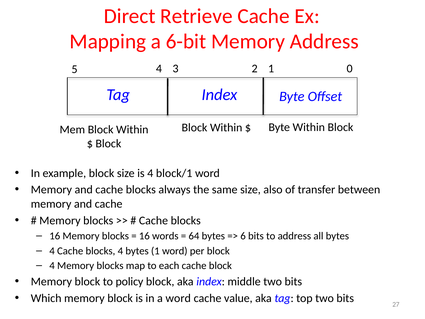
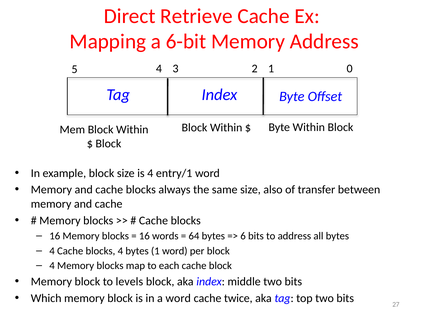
block/1: block/1 -> entry/1
policy: policy -> levels
value: value -> twice
